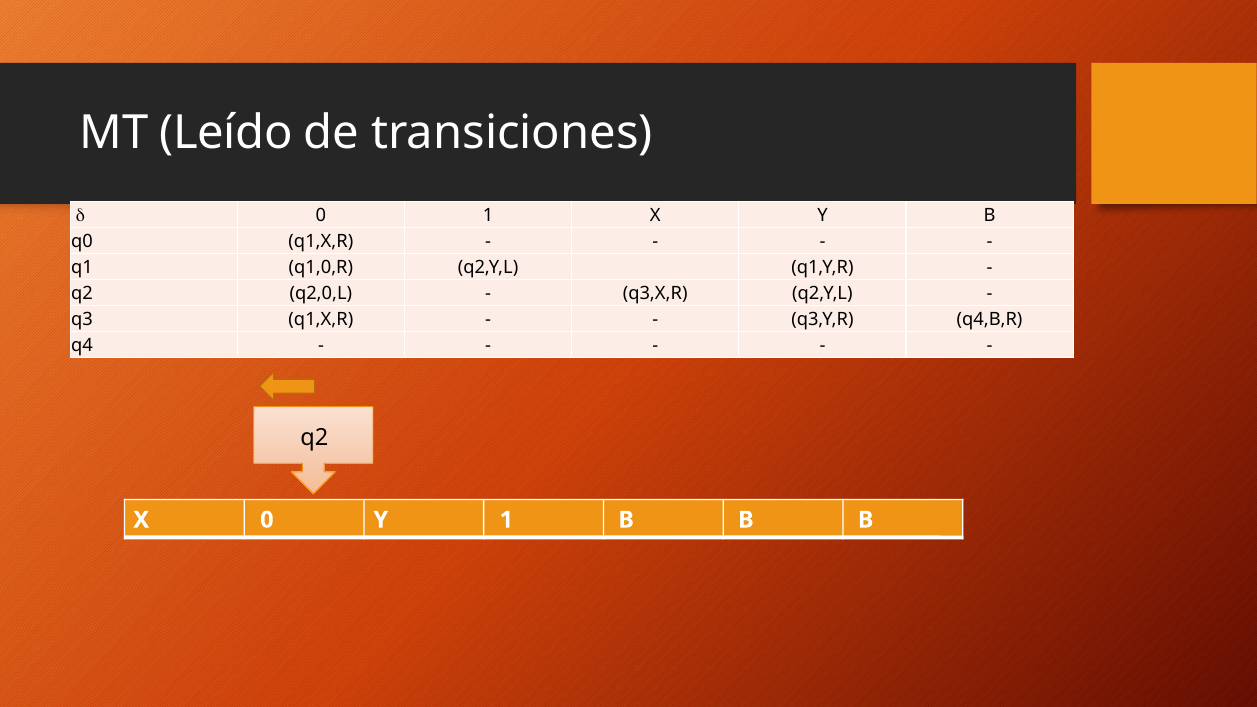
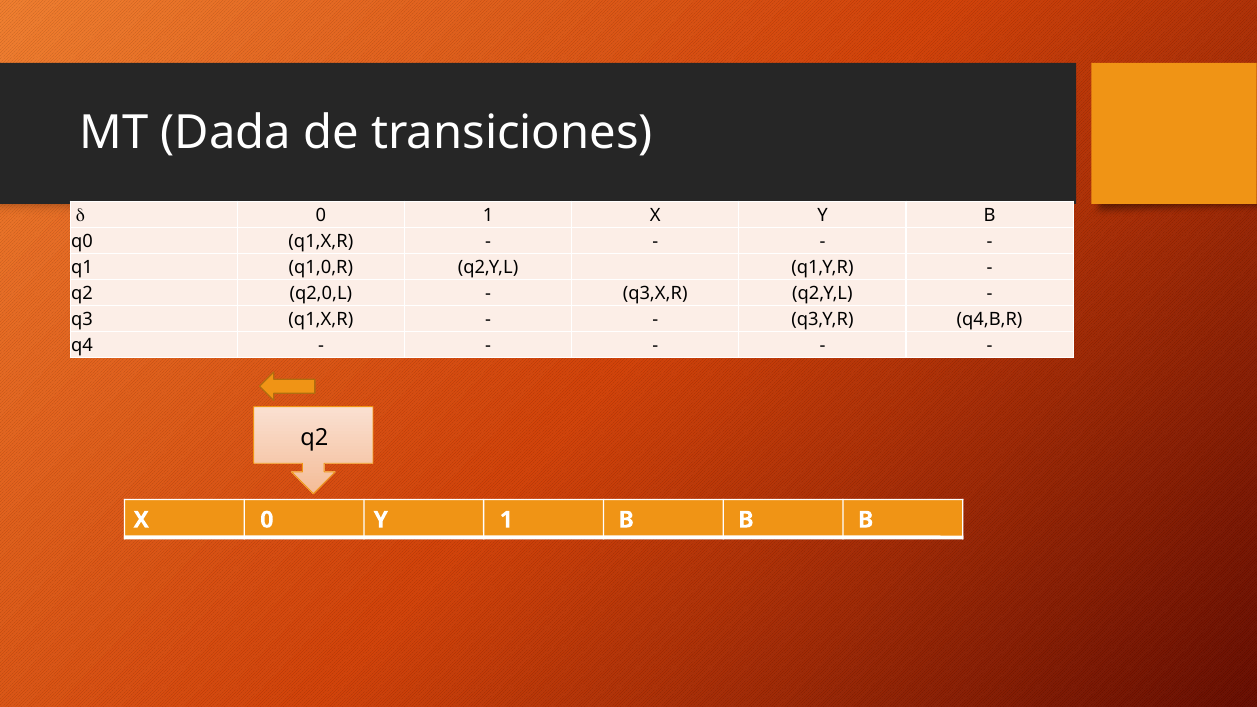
Leído: Leído -> Dada
